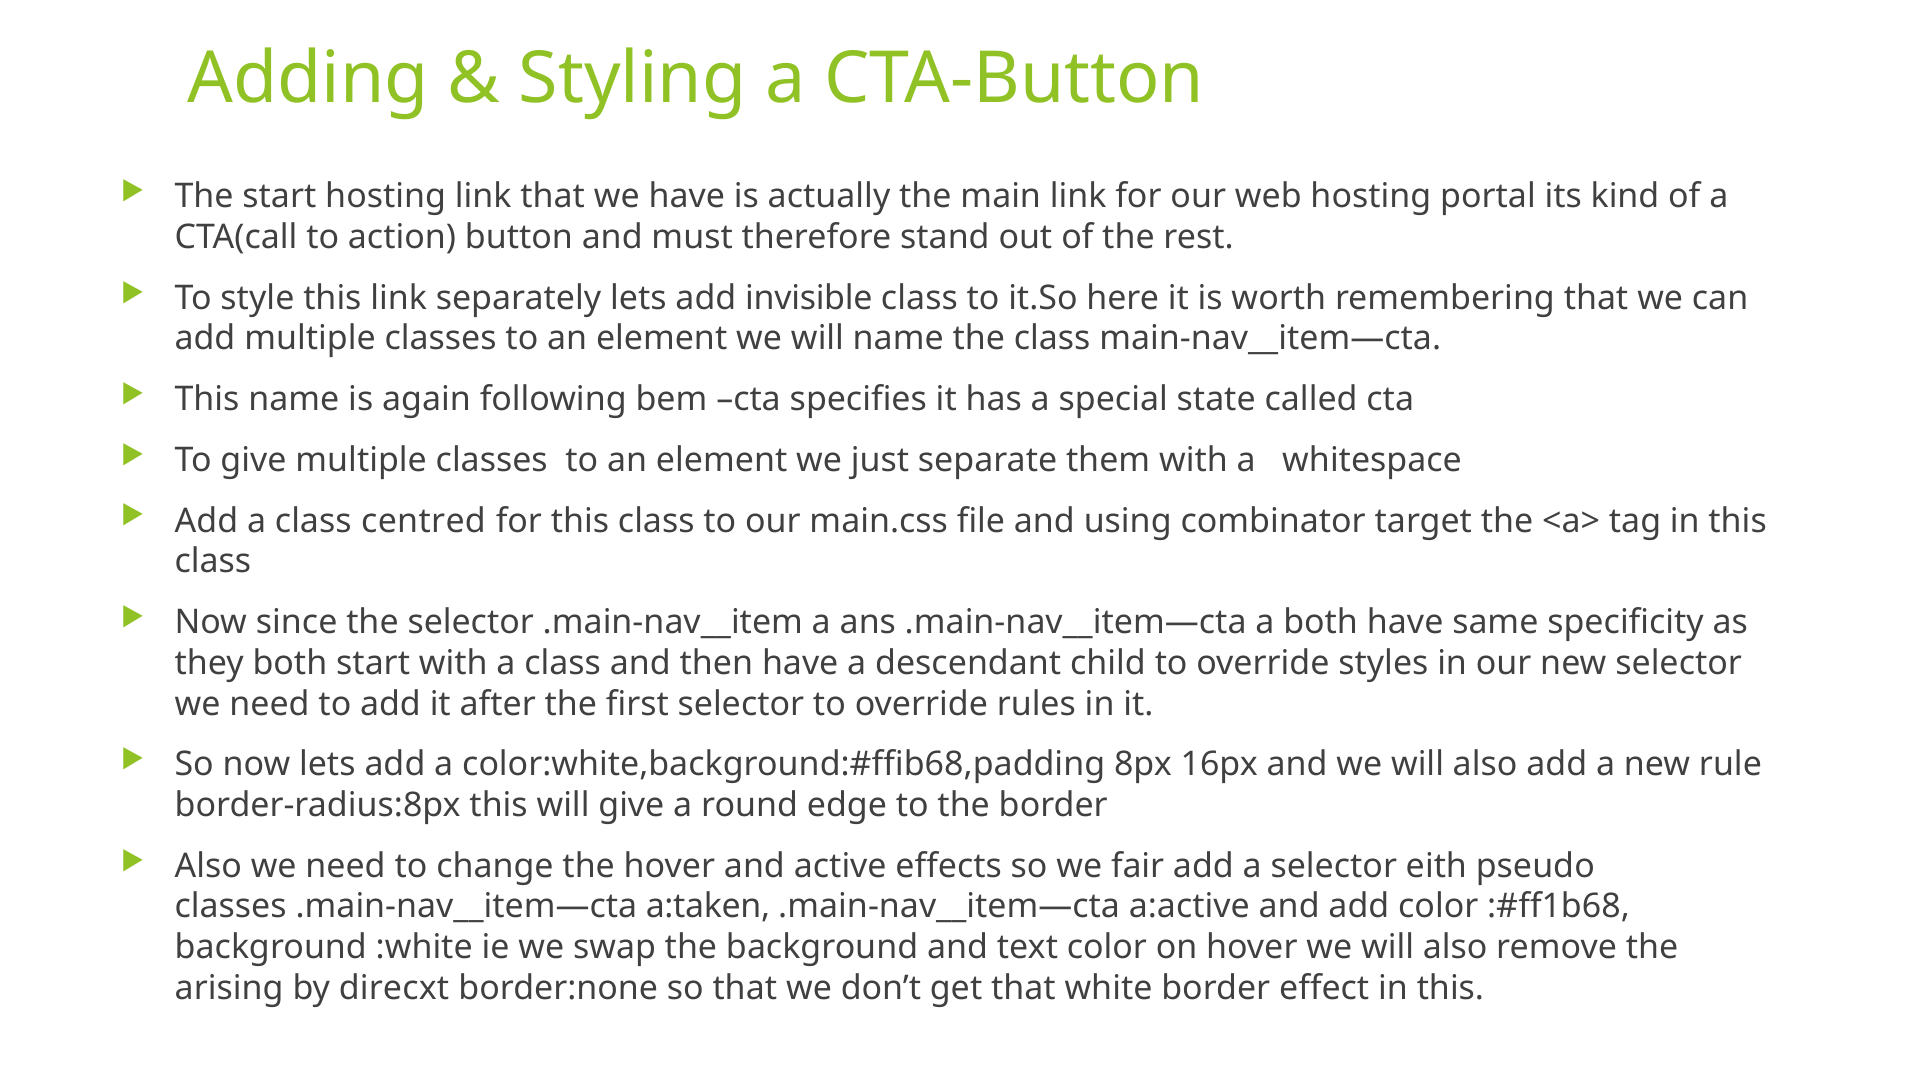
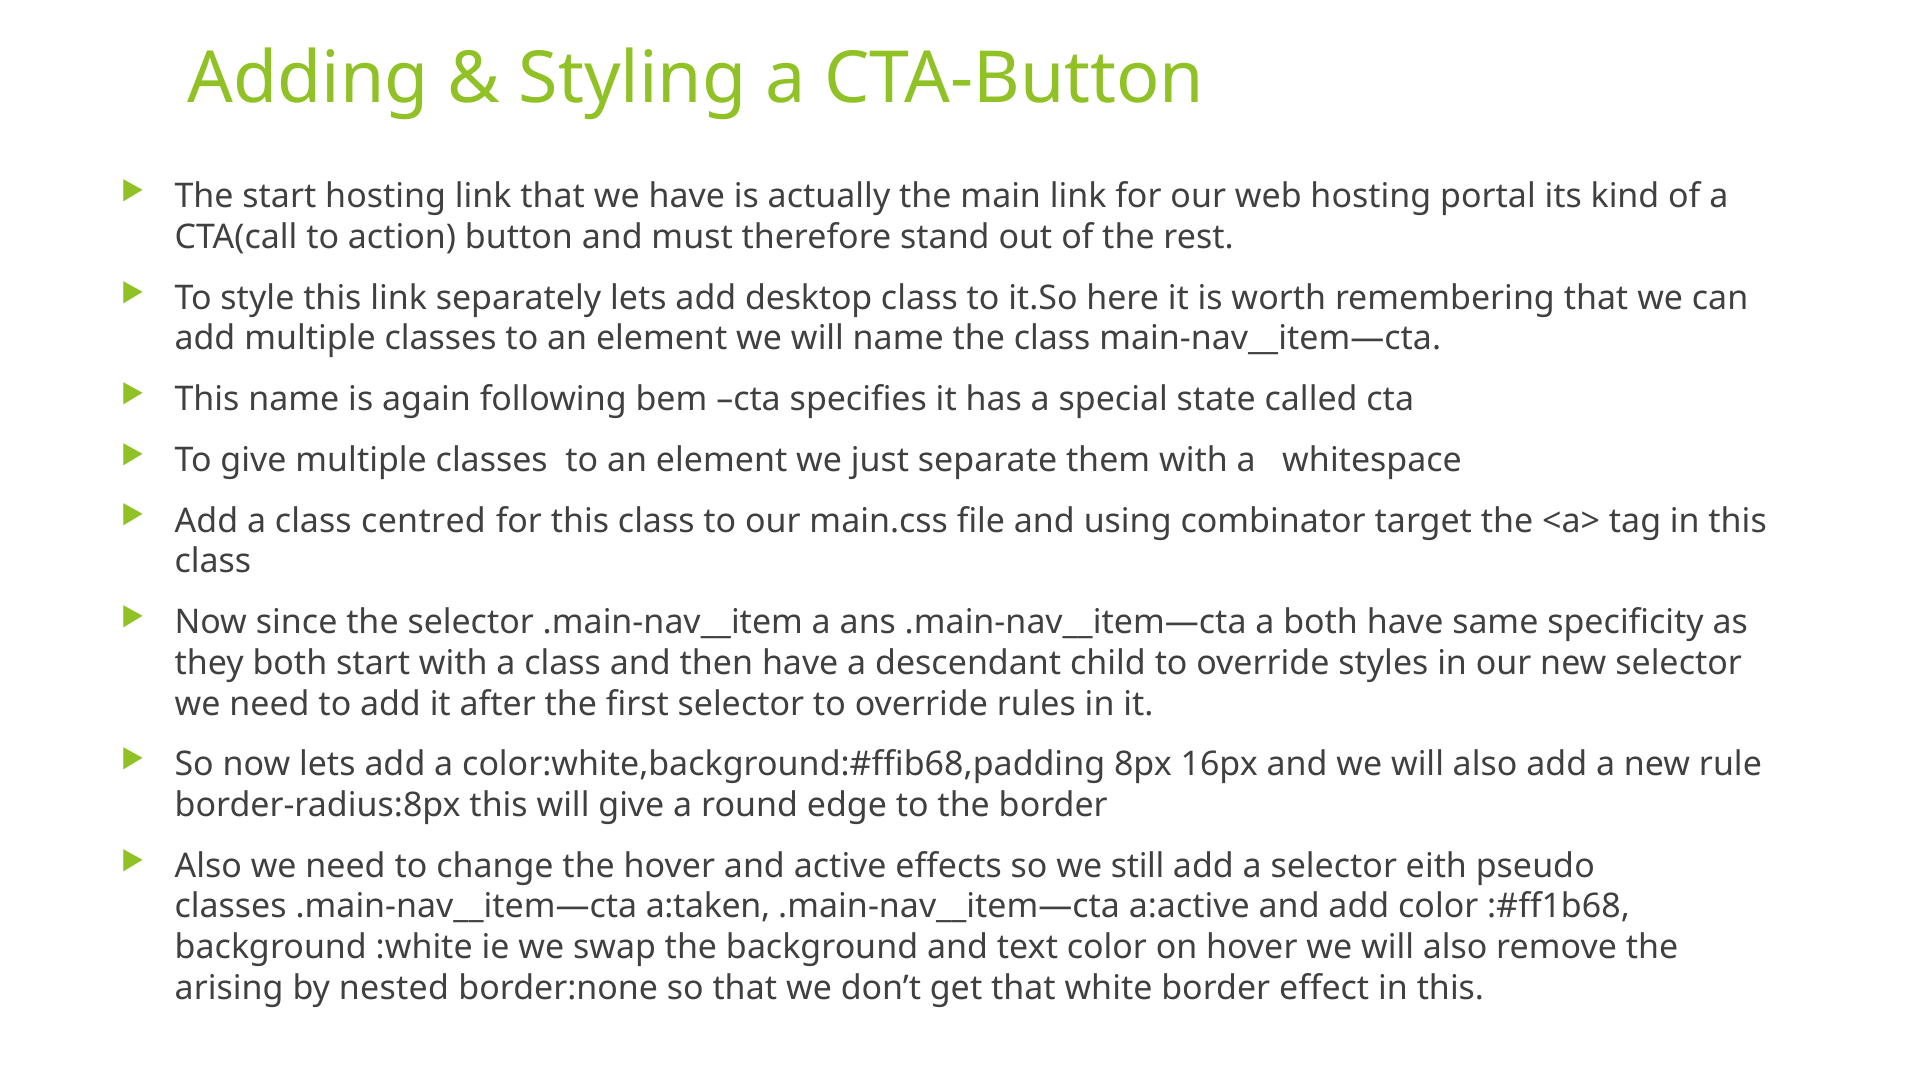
invisible: invisible -> desktop
fair: fair -> still
direcxt: direcxt -> nested
